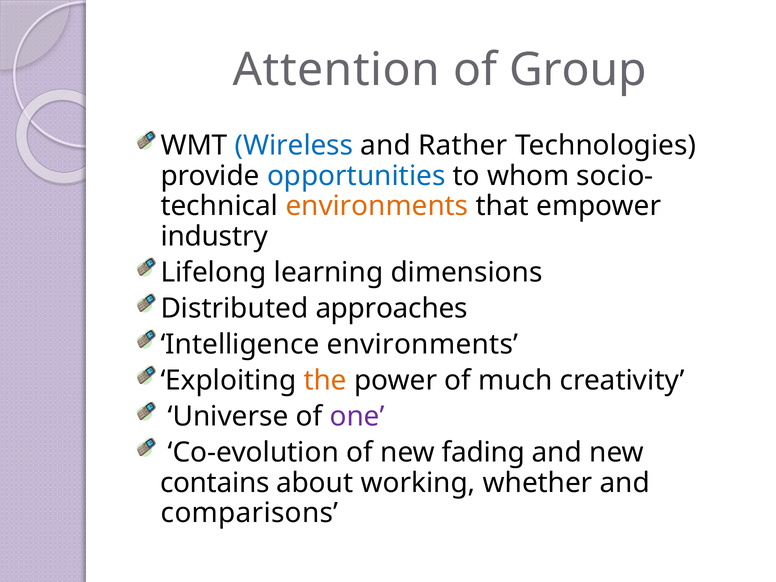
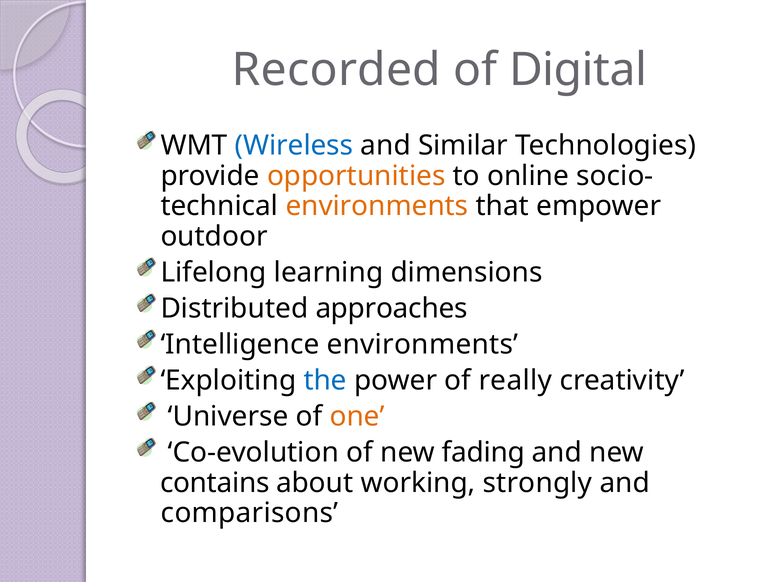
Attention: Attention -> Recorded
Group: Group -> Digital
Rather: Rather -> Similar
opportunities colour: blue -> orange
whom: whom -> online
industry: industry -> outdoor
the colour: orange -> blue
much: much -> really
one colour: purple -> orange
whether: whether -> strongly
